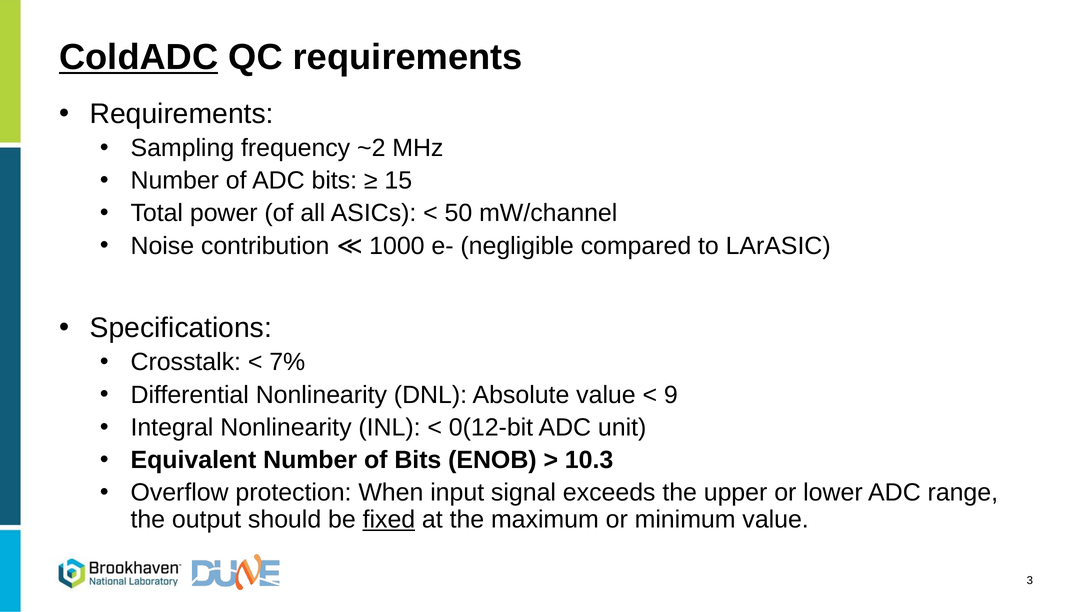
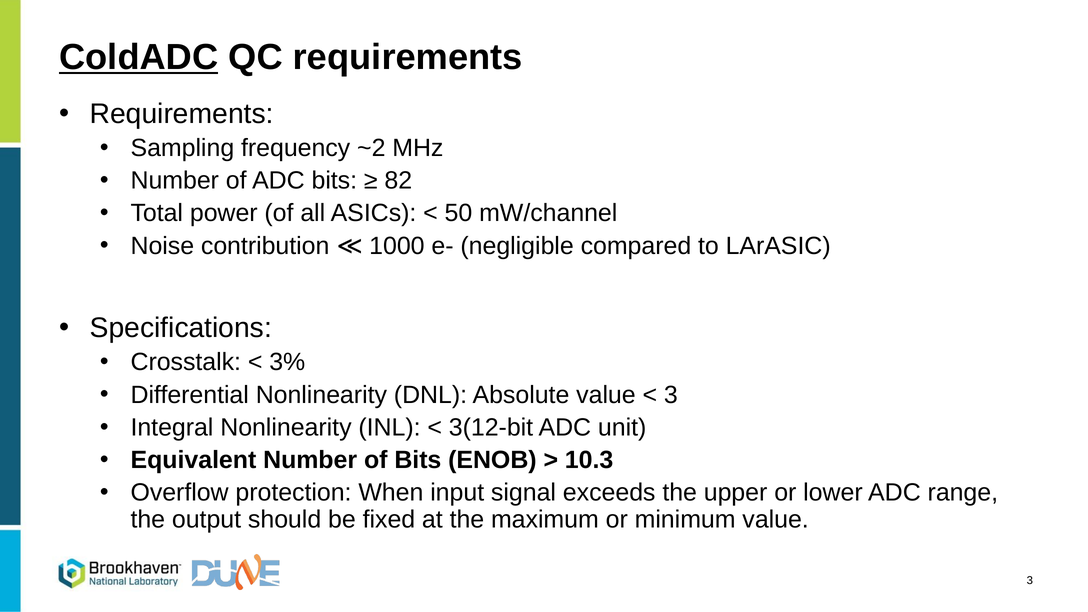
15: 15 -> 82
7%: 7% -> 3%
9 at (671, 395): 9 -> 3
0(12-bit: 0(12-bit -> 3(12-bit
fixed underline: present -> none
